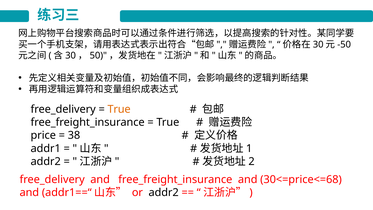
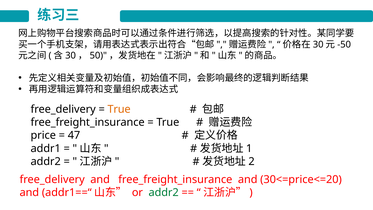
38: 38 -> 47
30<=price<=68: 30<=price<=68 -> 30<=price<=20
addr2 at (164, 192) colour: black -> green
